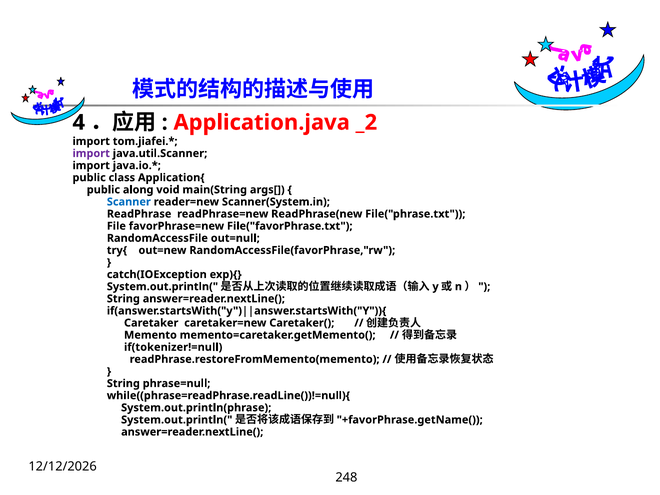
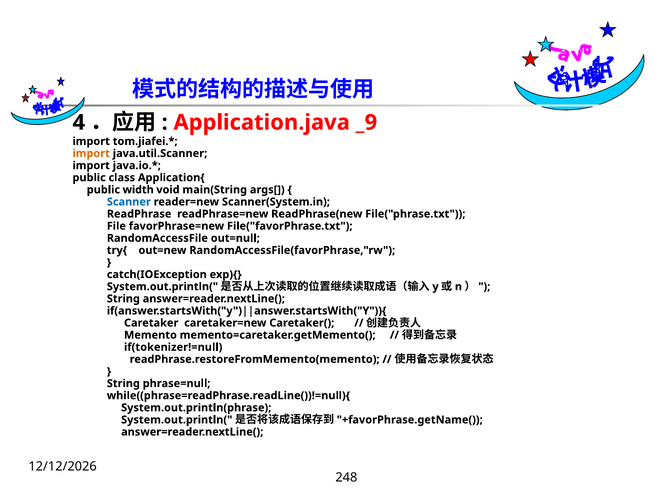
_2: _2 -> _9
import at (91, 153) colour: purple -> orange
along: along -> width
